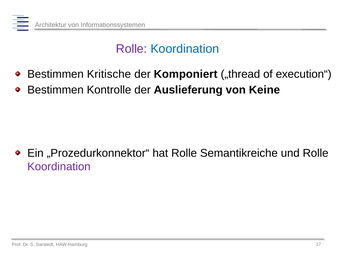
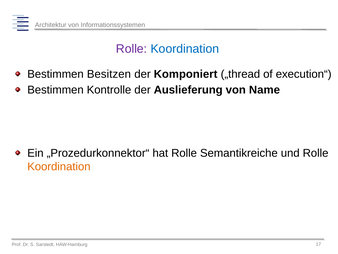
Kritische: Kritische -> Besitzen
Keine: Keine -> Name
Koordination at (59, 166) colour: purple -> orange
